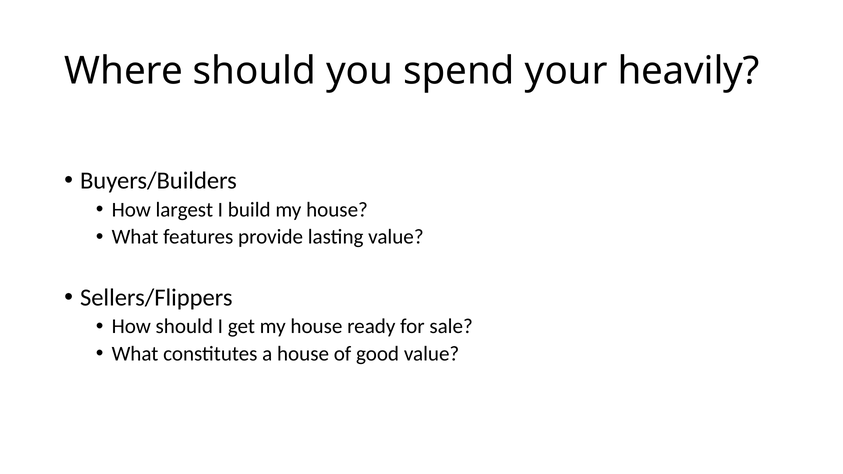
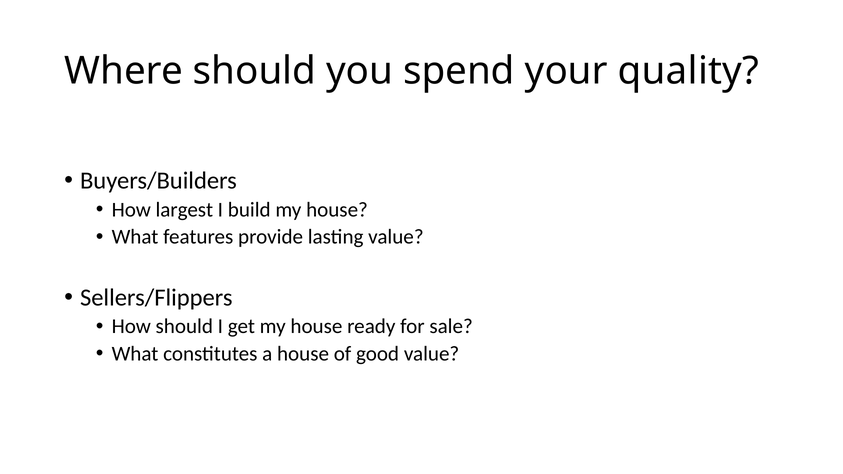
heavily: heavily -> quality
